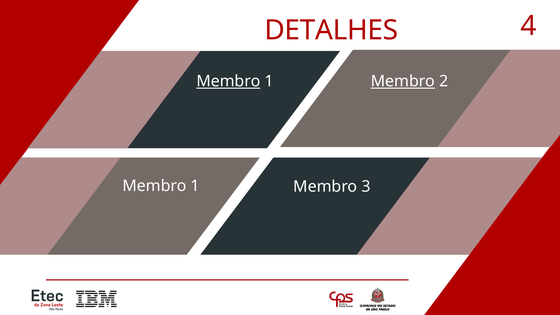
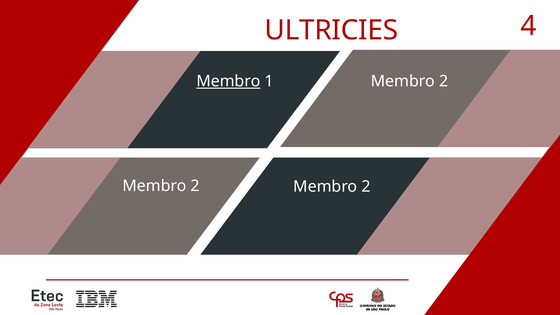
DETALHES: DETALHES -> ULTRICIES
Membro at (403, 81) underline: present -> none
1 at (195, 186): 1 -> 2
3 at (366, 187): 3 -> 2
